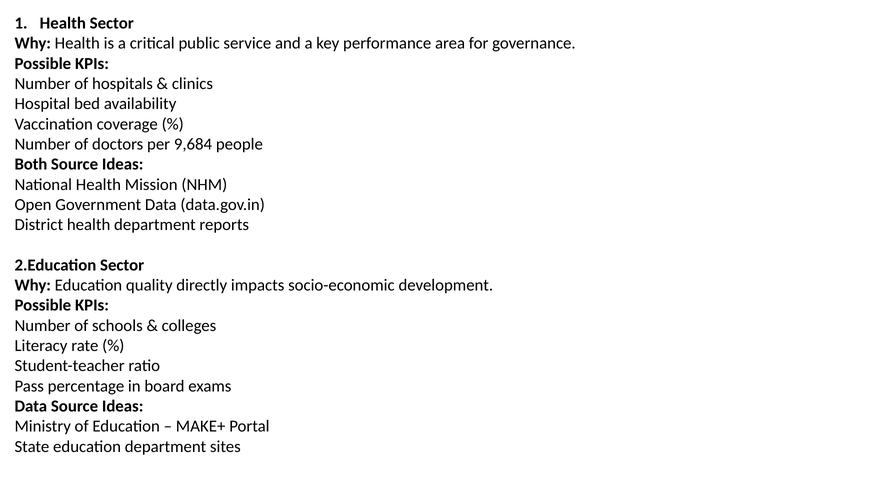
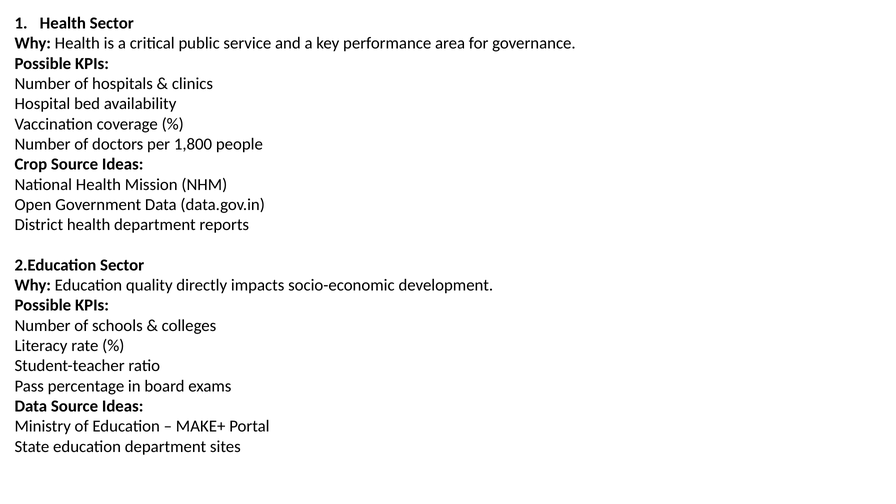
9,684: 9,684 -> 1,800
Both: Both -> Crop
